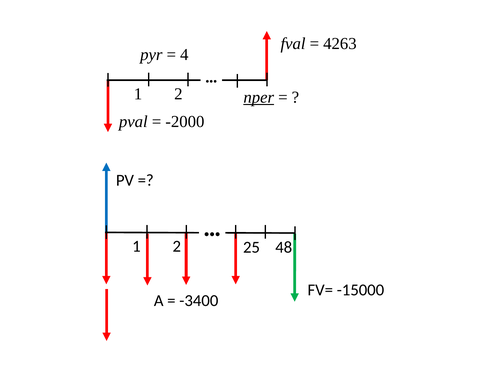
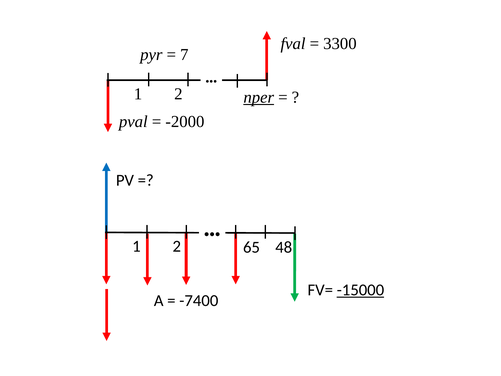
4263: 4263 -> 3300
4: 4 -> 7
25: 25 -> 65
-15000 underline: none -> present
-3400: -3400 -> -7400
